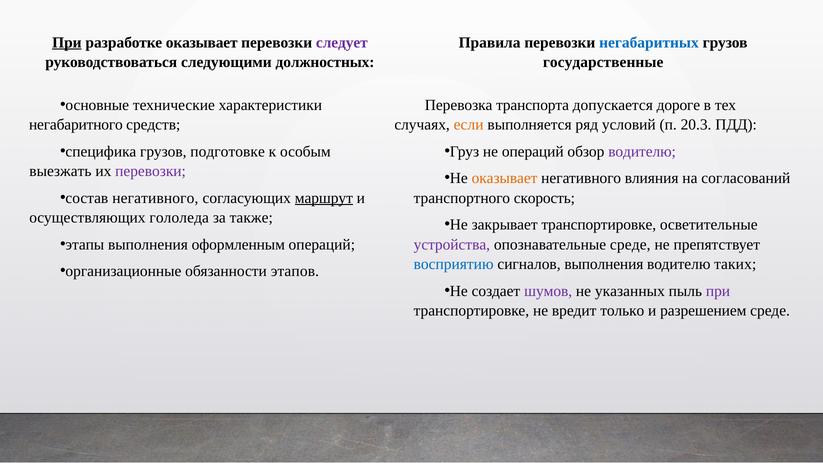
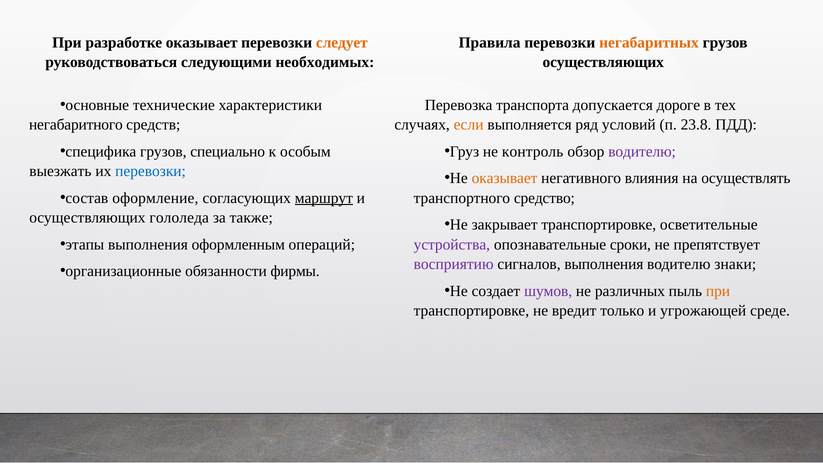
При at (67, 42) underline: present -> none
следует colour: purple -> orange
негабаритных colour: blue -> orange
должностных: должностных -> необходимых
государственные at (603, 62): государственные -> осуществляющих
20.3: 20.3 -> 23.8
подготовке: подготовке -> специально
не операций: операций -> контроль
перевозки at (151, 171) colour: purple -> blue
согласований: согласований -> осуществлять
состав негативного: негативного -> оформление
скорость: скорость -> средство
опознавательные среде: среде -> сроки
восприятию colour: blue -> purple
таких: таких -> знаки
этапов: этапов -> фирмы
указанных: указанных -> различных
при at (718, 291) colour: purple -> orange
разрешением: разрешением -> угрожающей
